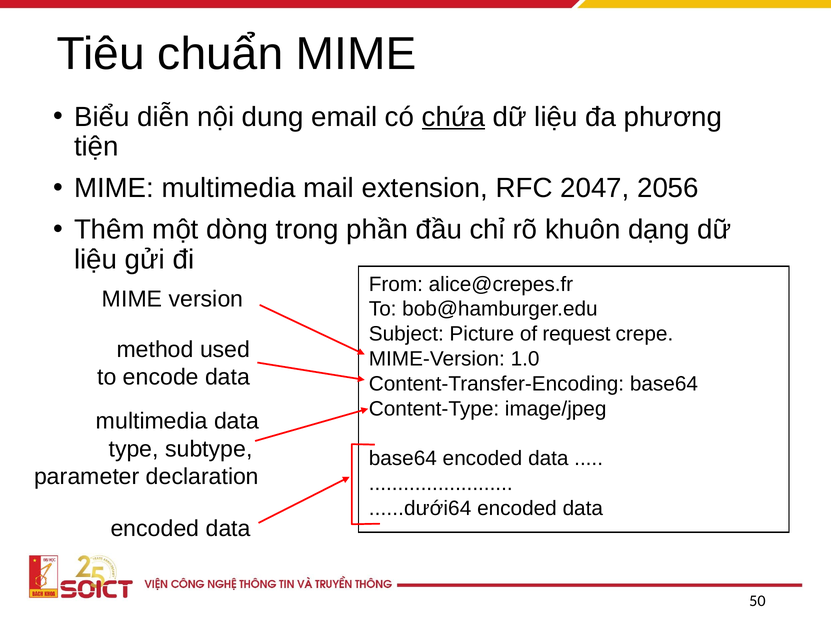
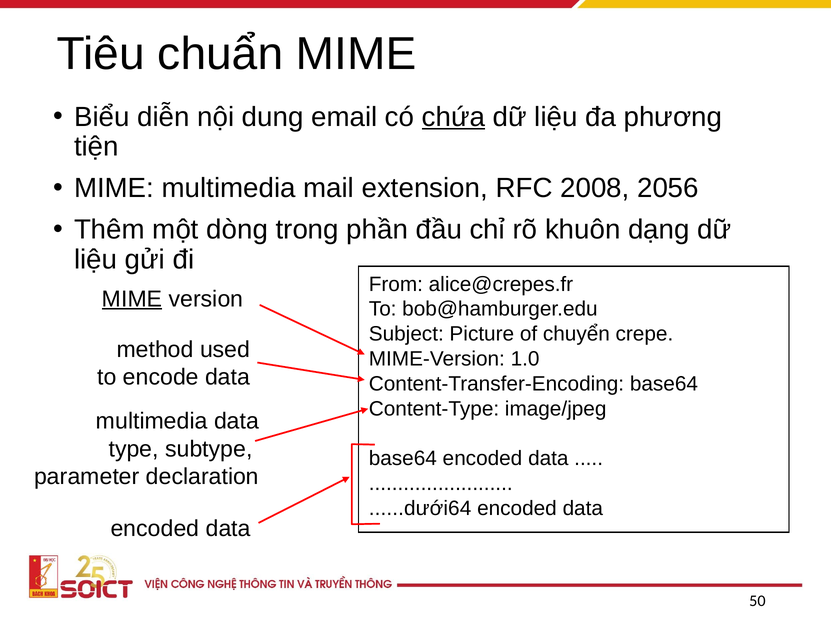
2047: 2047 -> 2008
MIME at (132, 299) underline: none -> present
request: request -> chuyển
